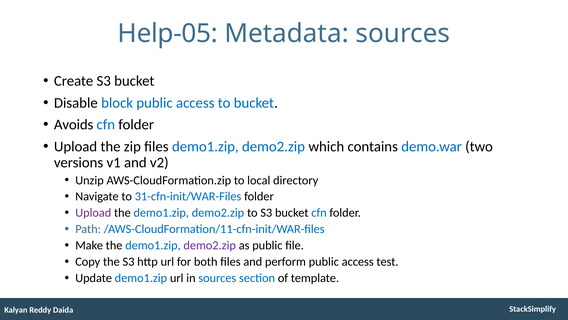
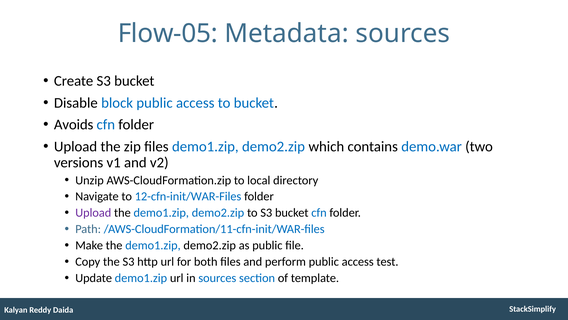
Help-05: Help-05 -> Flow-05
31-cfn-init/WAR-Files: 31-cfn-init/WAR-Files -> 12-cfn-init/WAR-Files
demo2.zip at (210, 245) colour: purple -> black
